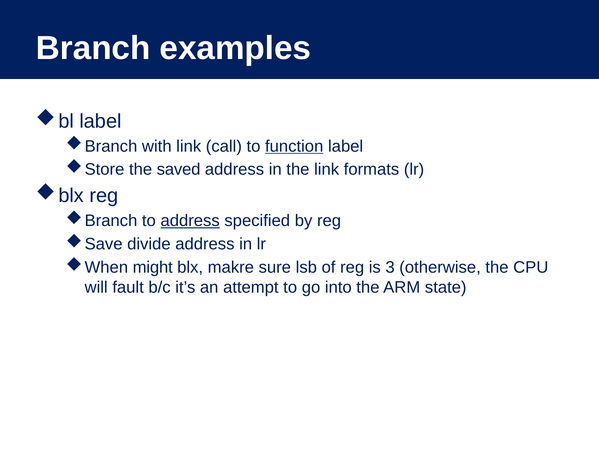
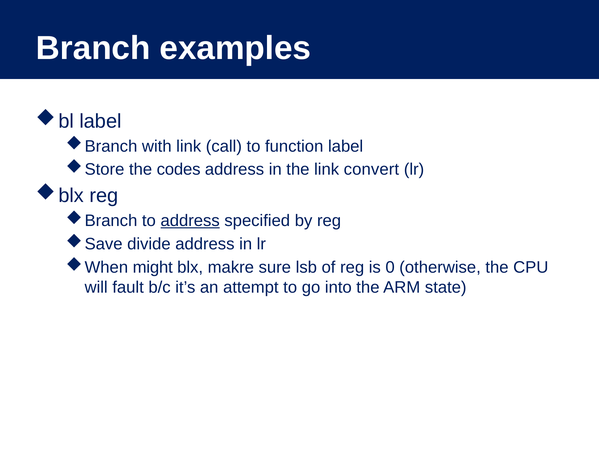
function underline: present -> none
saved: saved -> codes
formats: formats -> convert
3: 3 -> 0
